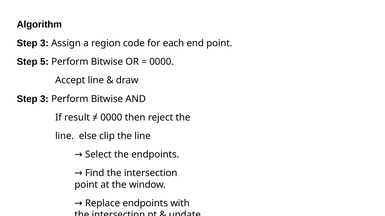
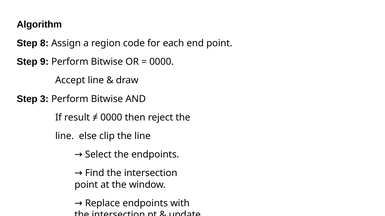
3 at (44, 43): 3 -> 8
5: 5 -> 9
